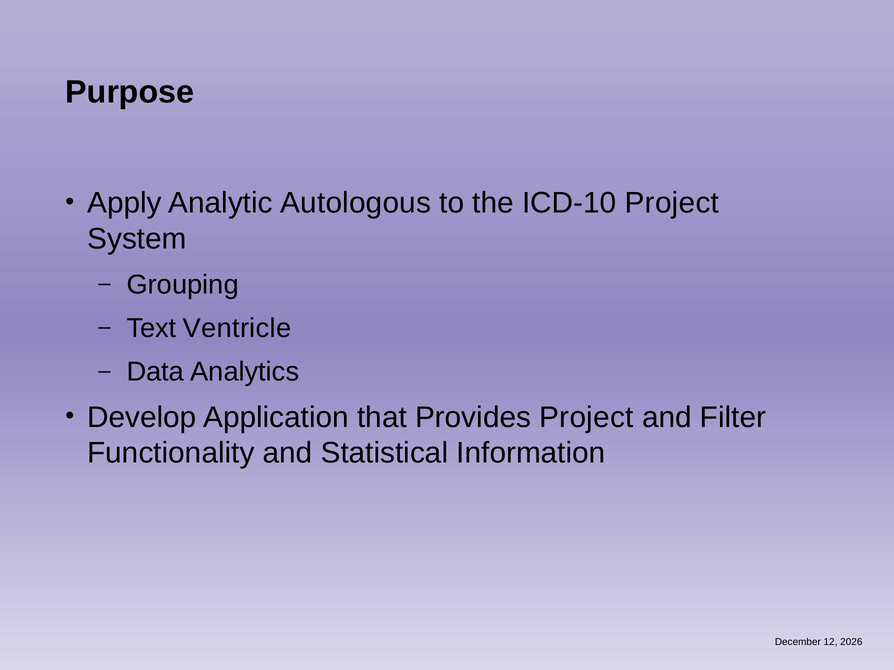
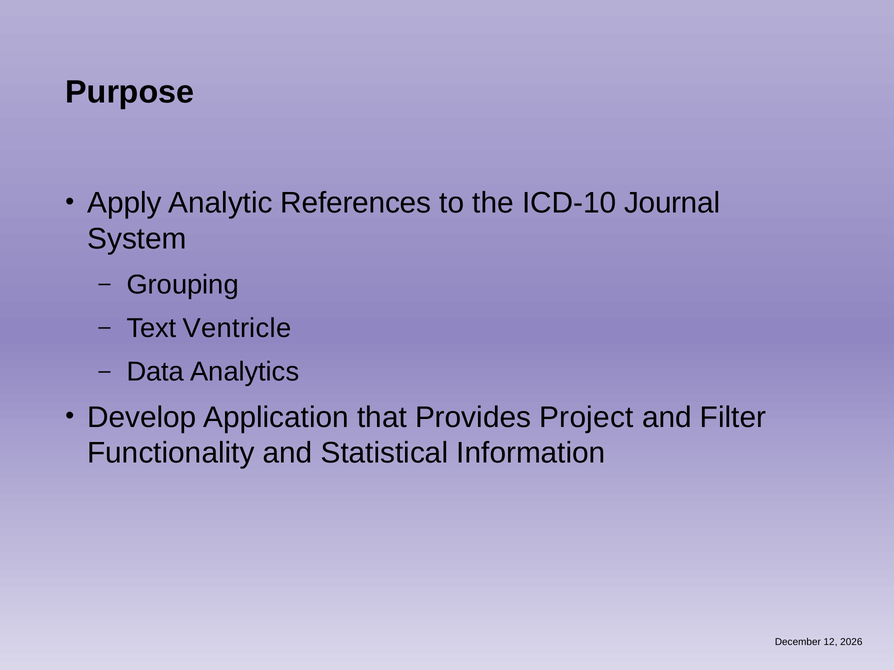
Autologous: Autologous -> References
ICD-10 Project: Project -> Journal
